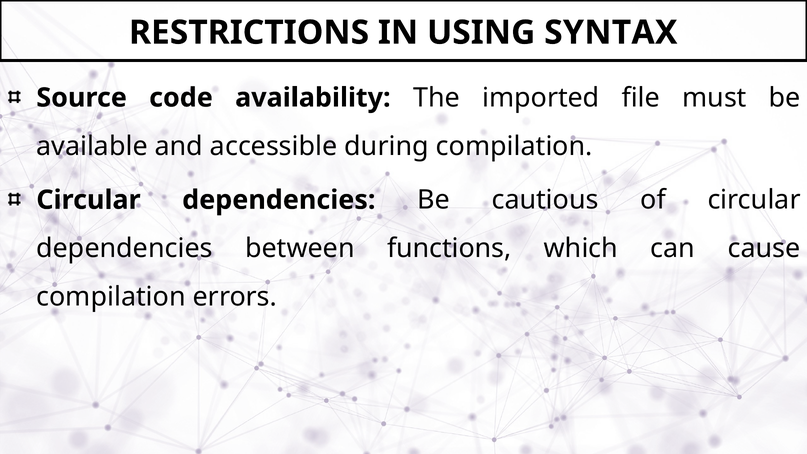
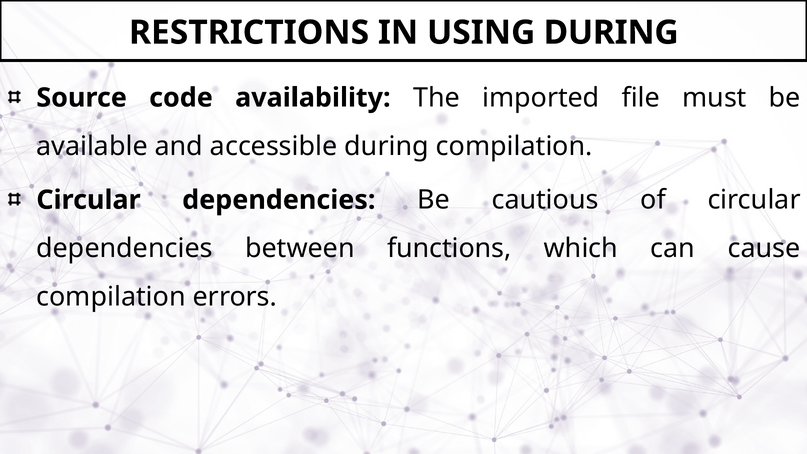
USING SYNTAX: SYNTAX -> DURING
